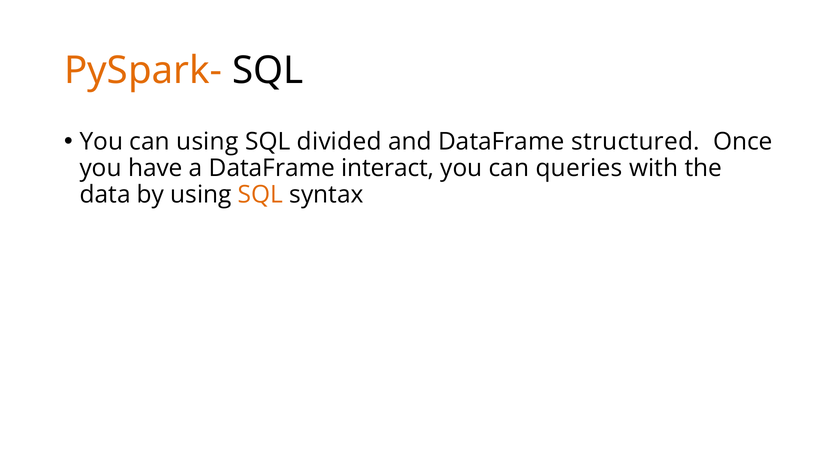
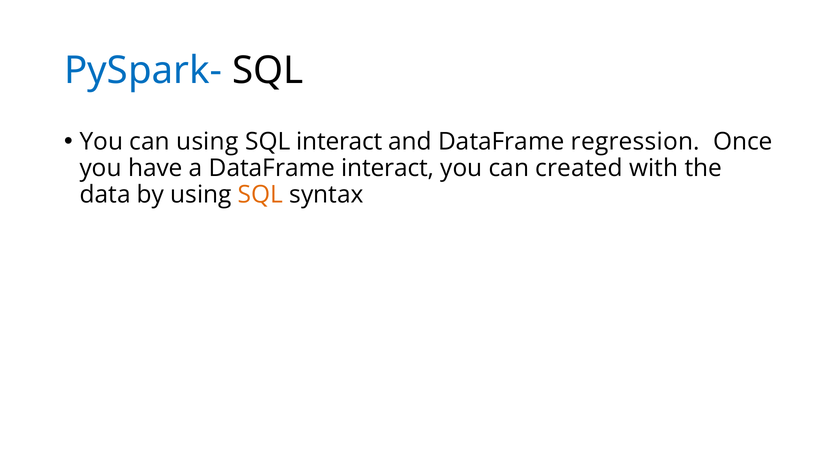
PySpark- colour: orange -> blue
SQL divided: divided -> interact
structured: structured -> regression
queries: queries -> created
